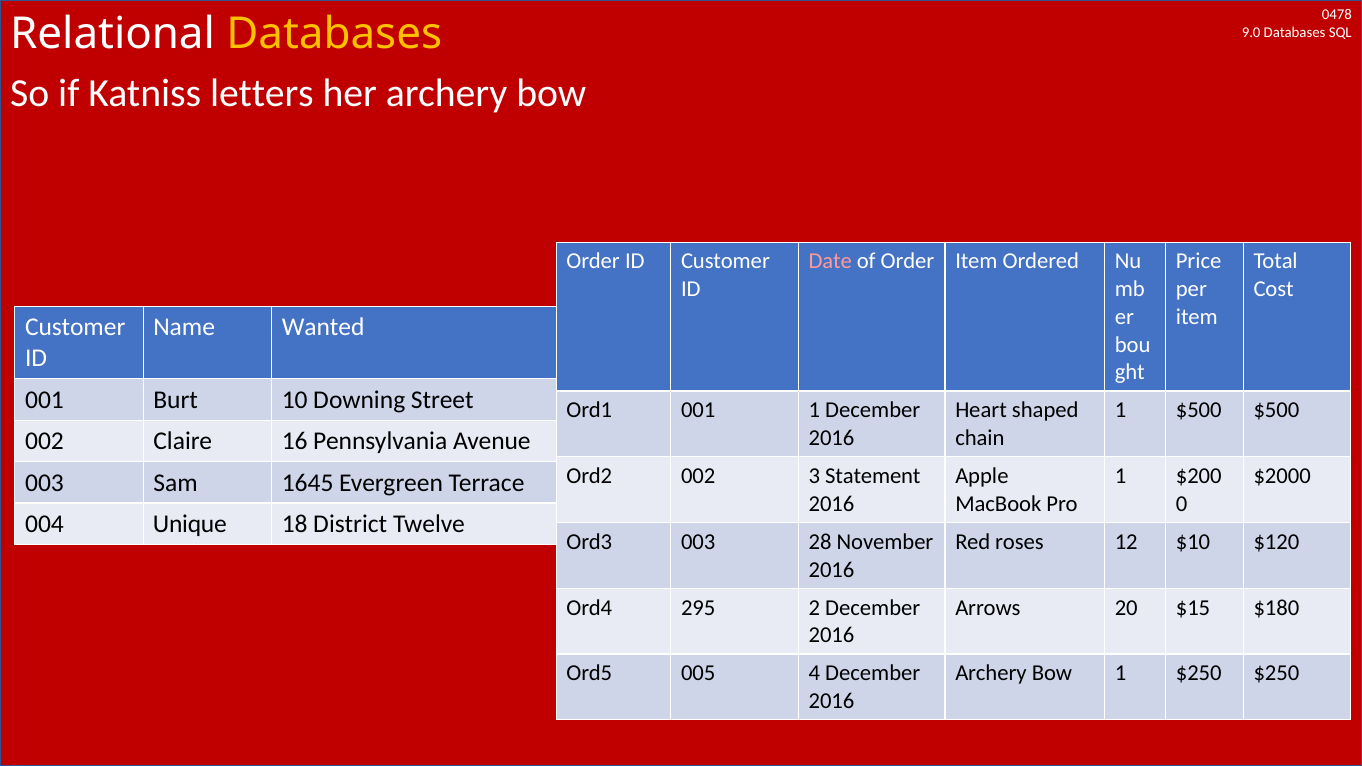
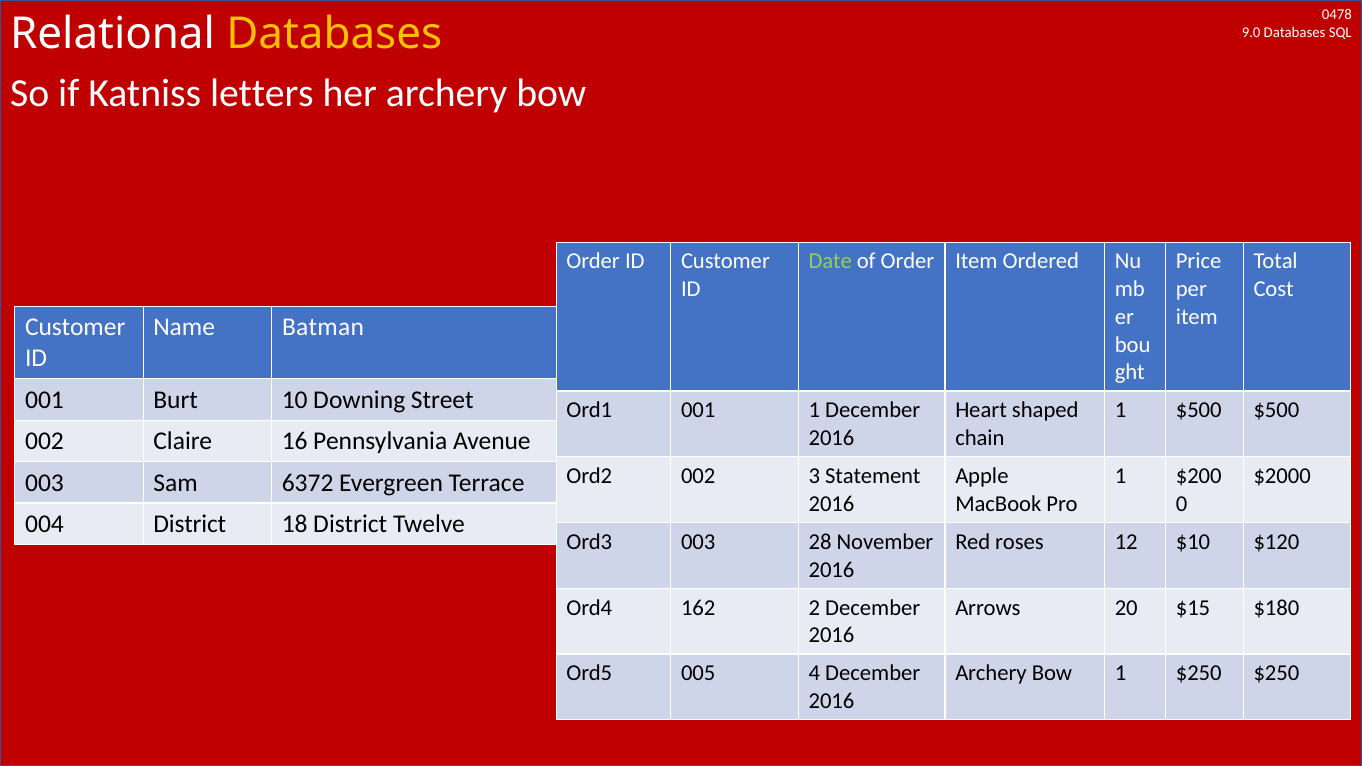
Date colour: pink -> light green
Wanted: Wanted -> Batman
1645: 1645 -> 6372
004 Unique: Unique -> District
295: 295 -> 162
